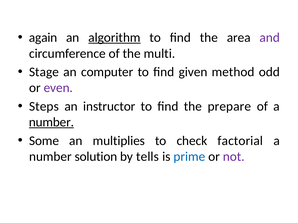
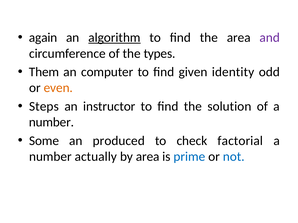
multi: multi -> types
Stage: Stage -> Them
method: method -> identity
even colour: purple -> orange
prepare: prepare -> solution
number at (51, 122) underline: present -> none
multiplies: multiplies -> produced
solution: solution -> actually
by tells: tells -> area
not colour: purple -> blue
